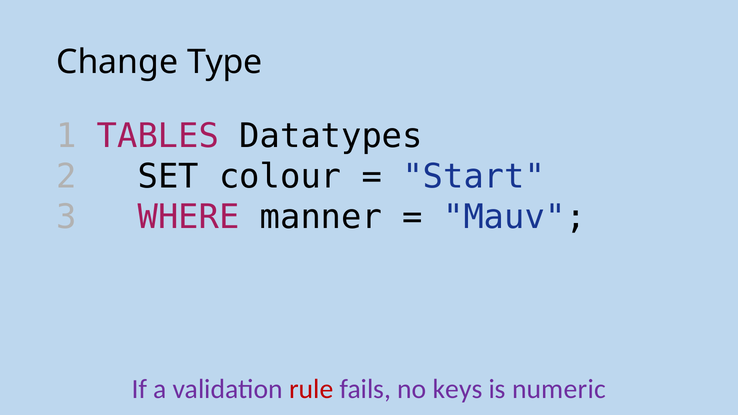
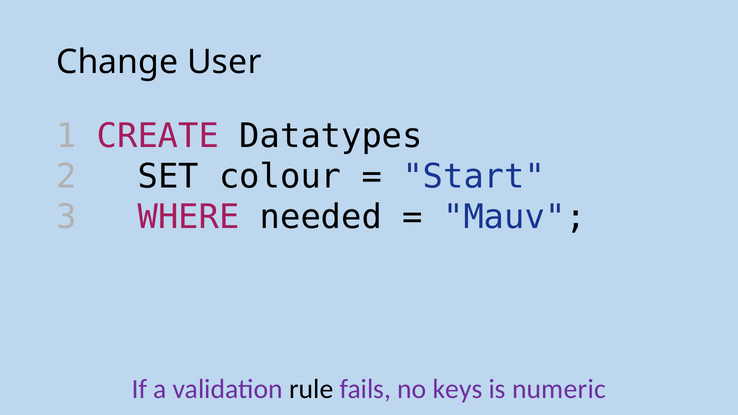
Type: Type -> User
TABLES: TABLES -> CREATE
manner: manner -> needed
rule colour: red -> black
